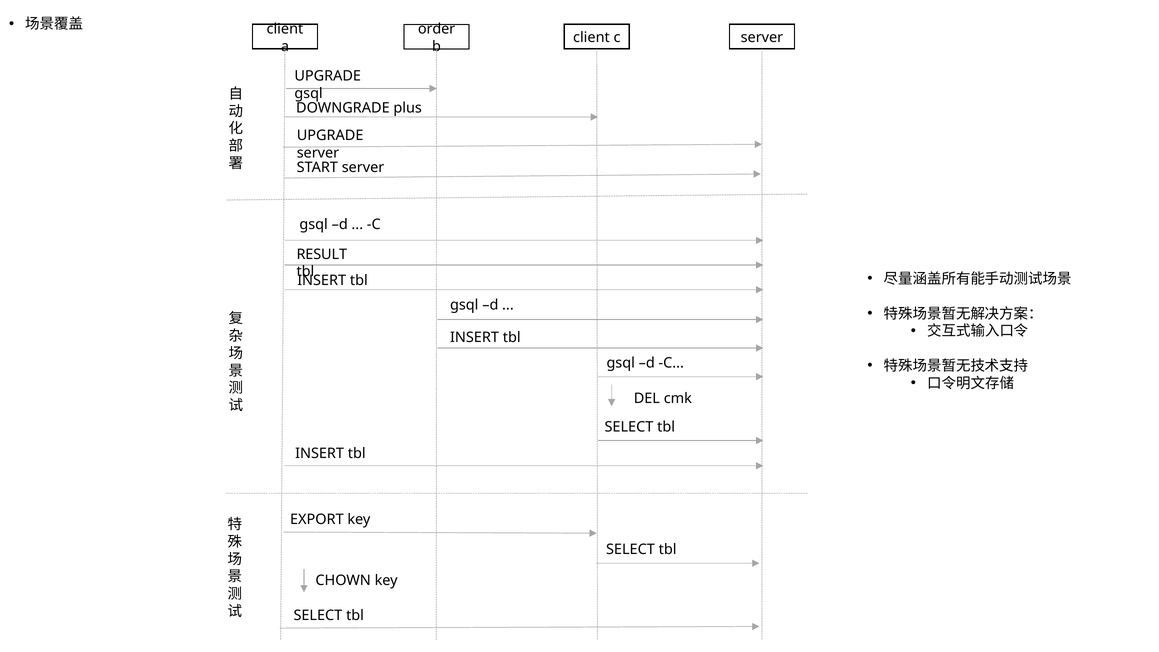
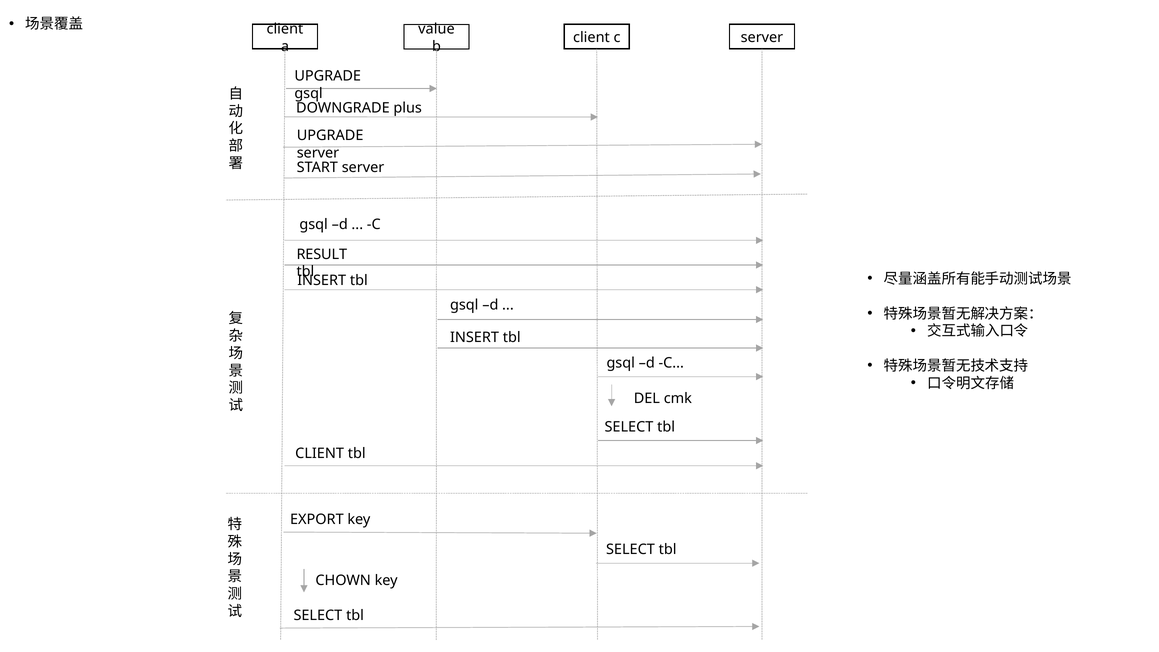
order: order -> value
INSERT at (320, 453): INSERT -> CLIENT
